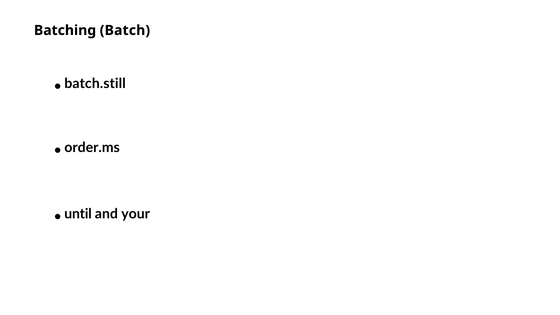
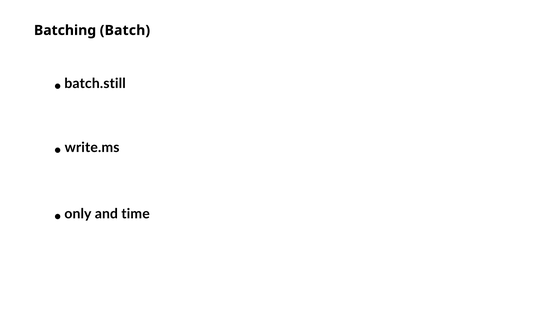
order.ms: order.ms -> write.ms
until: until -> only
your: your -> time
